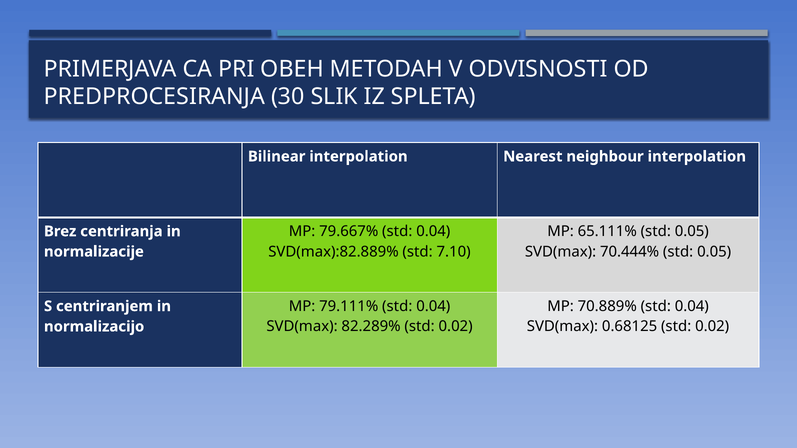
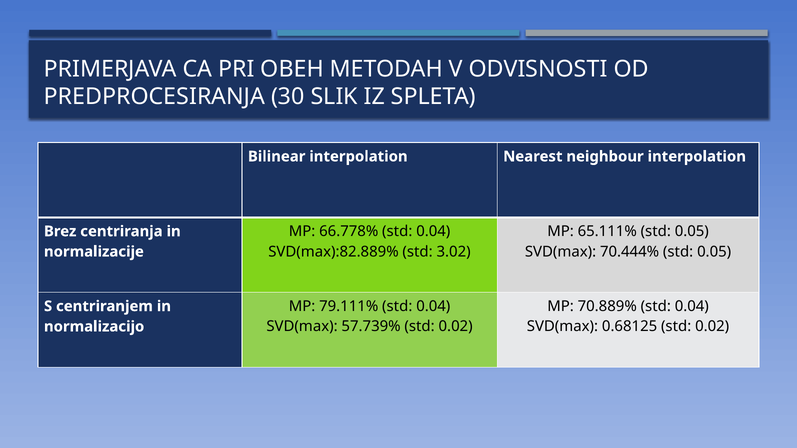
79.667%: 79.667% -> 66.778%
7.10: 7.10 -> 3.02
82.289%: 82.289% -> 57.739%
